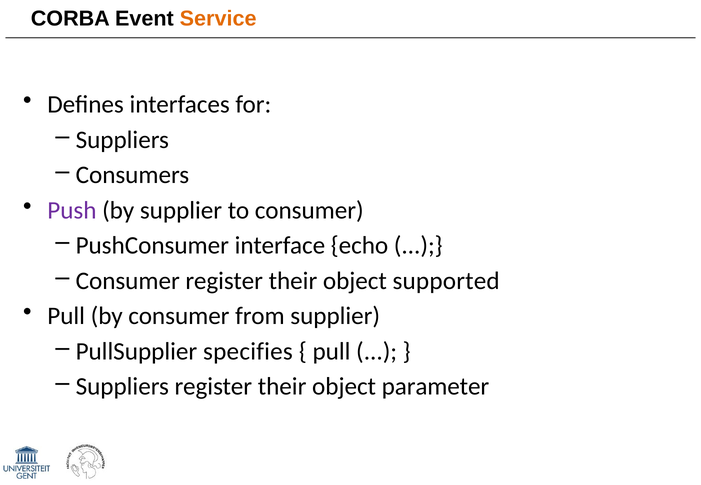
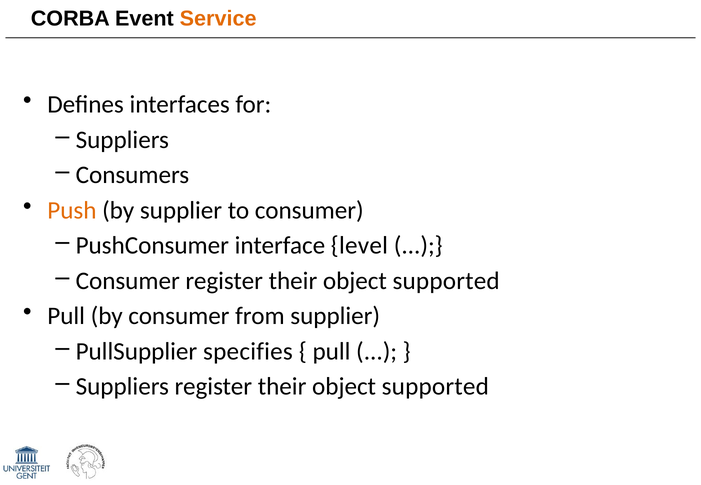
Push colour: purple -> orange
echo: echo -> level
parameter at (435, 387): parameter -> supported
